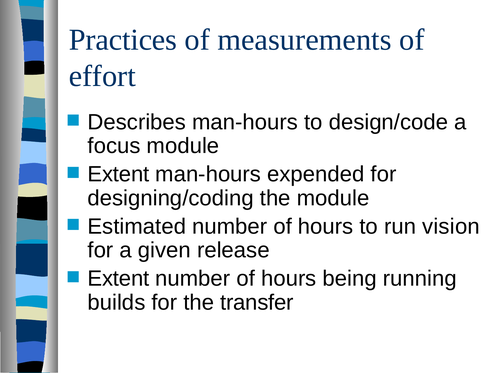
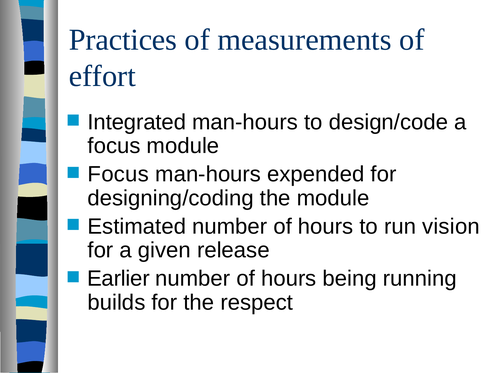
Describes: Describes -> Integrated
Extent at (118, 174): Extent -> Focus
Extent at (118, 279): Extent -> Earlier
transfer: transfer -> respect
